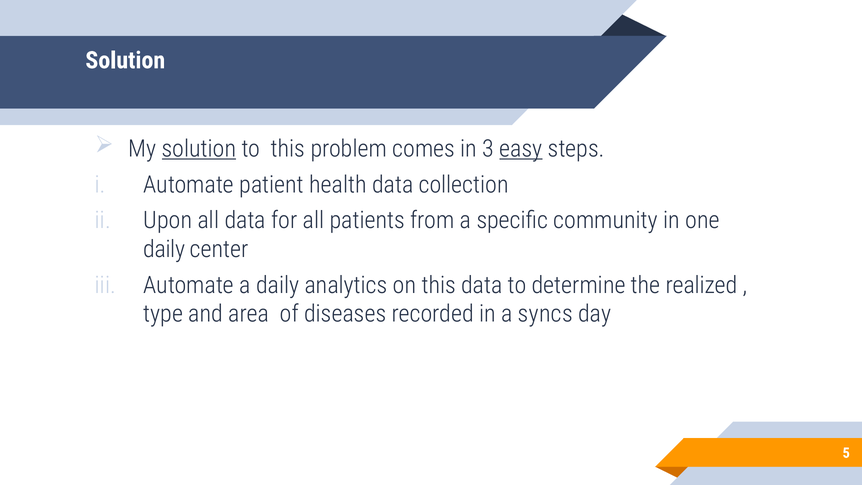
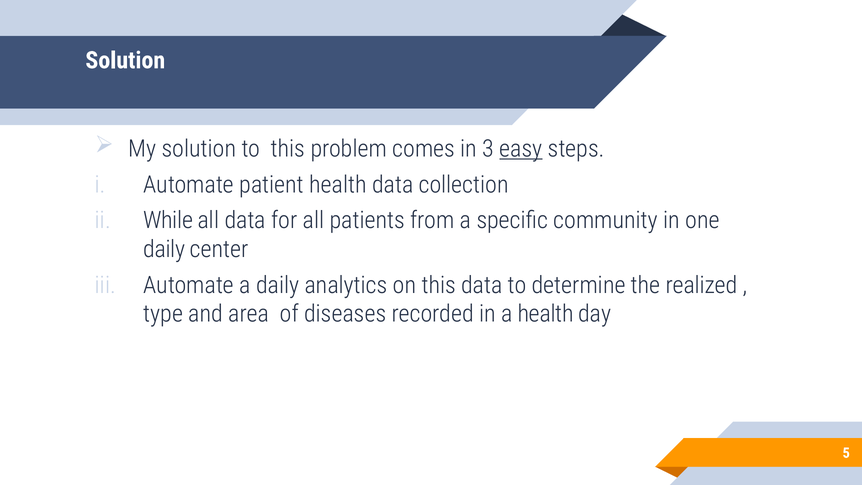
solution at (199, 149) underline: present -> none
Upon: Upon -> While
a syncs: syncs -> health
